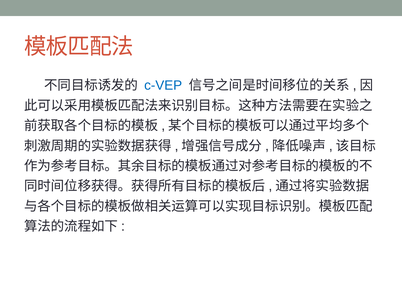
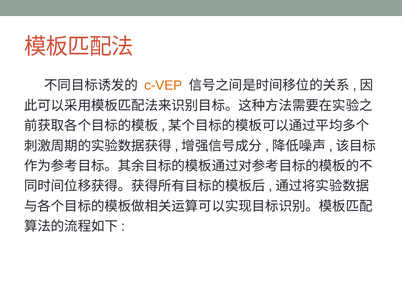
c-VEP colour: blue -> orange
